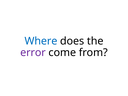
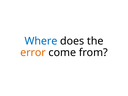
error colour: purple -> orange
